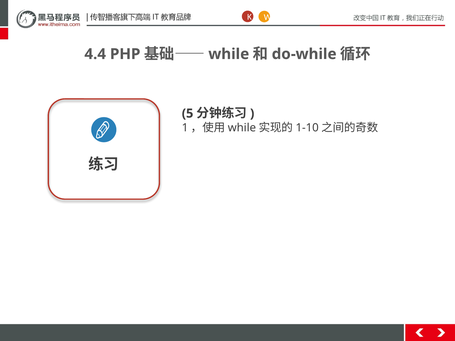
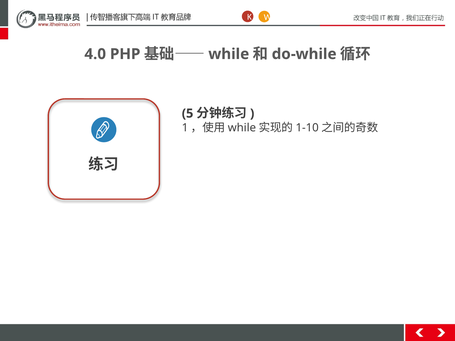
4.4: 4.4 -> 4.0
